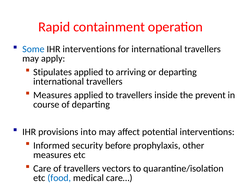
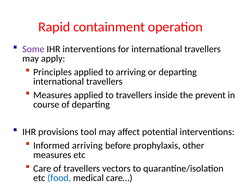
Some colour: blue -> purple
Stipulates: Stipulates -> Principles
into: into -> tool
Informed security: security -> arriving
